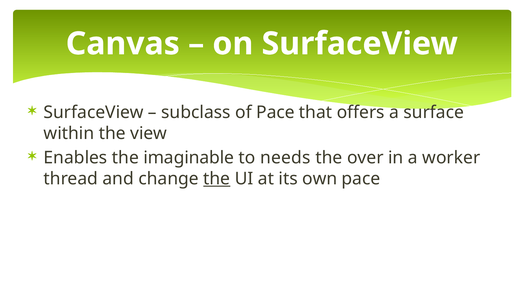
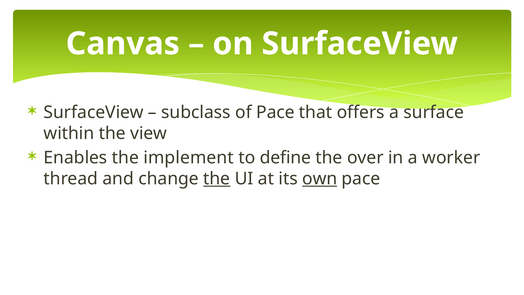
imaginable: imaginable -> implement
needs: needs -> define
own underline: none -> present
